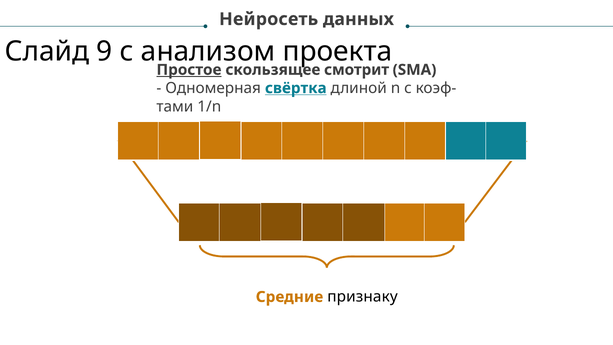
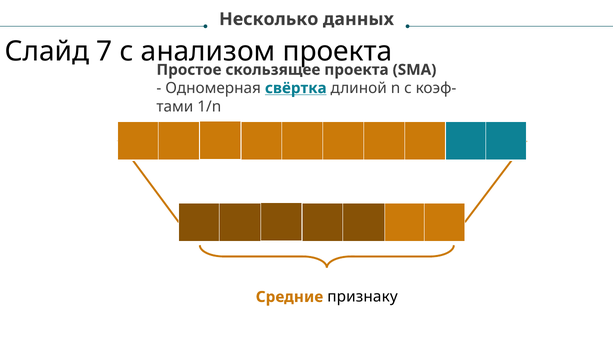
Нейросеть: Нейросеть -> Несколько
9: 9 -> 7
Простое underline: present -> none
скользящее смотрит: смотрит -> проекта
